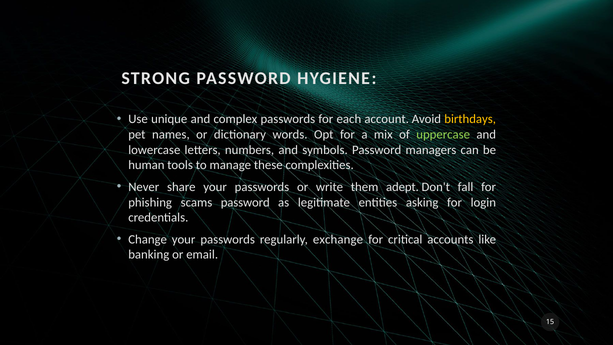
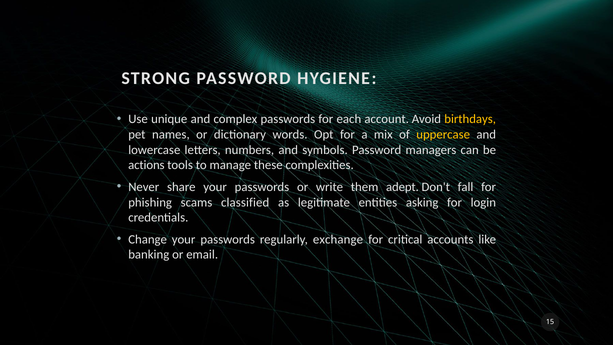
uppercase colour: light green -> yellow
human: human -> actions
scams password: password -> classified
